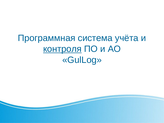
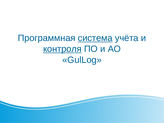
система underline: none -> present
